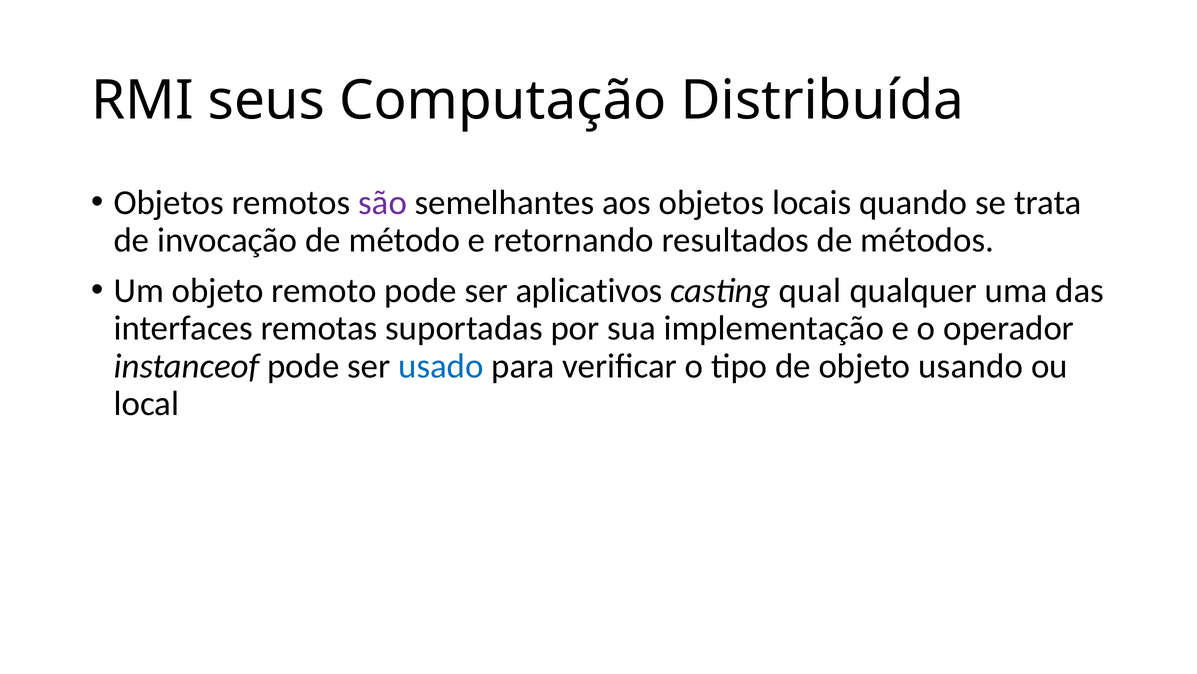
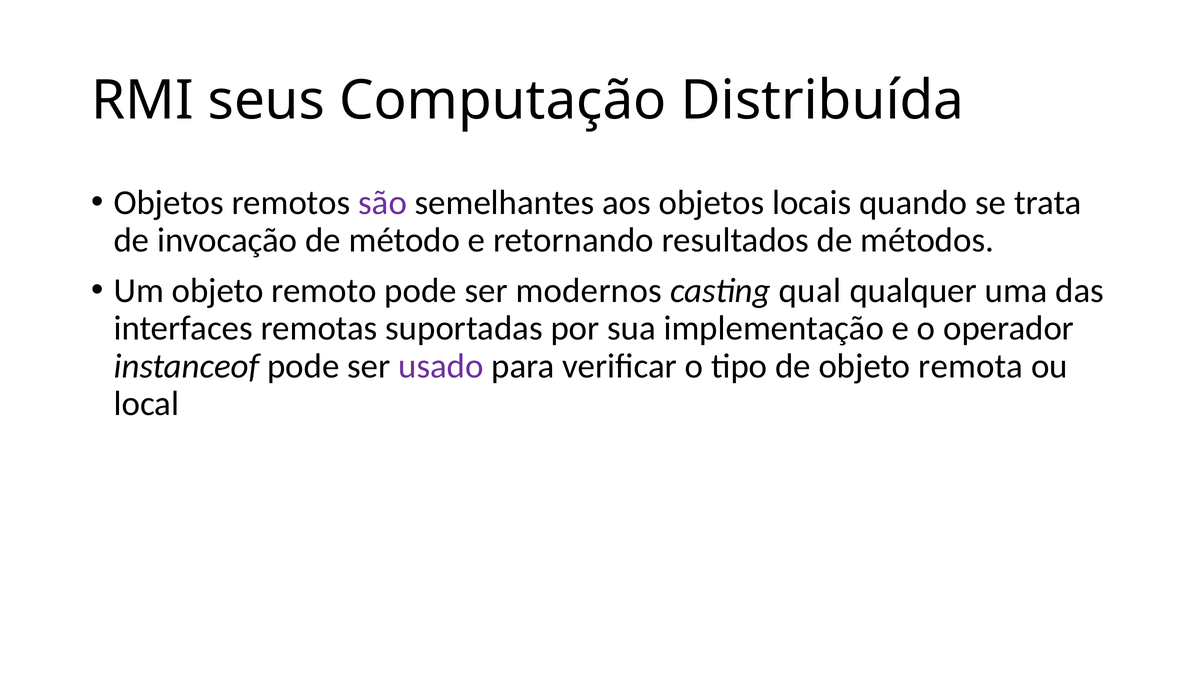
aplicativos: aplicativos -> modernos
usado colour: blue -> purple
usando: usando -> remota
